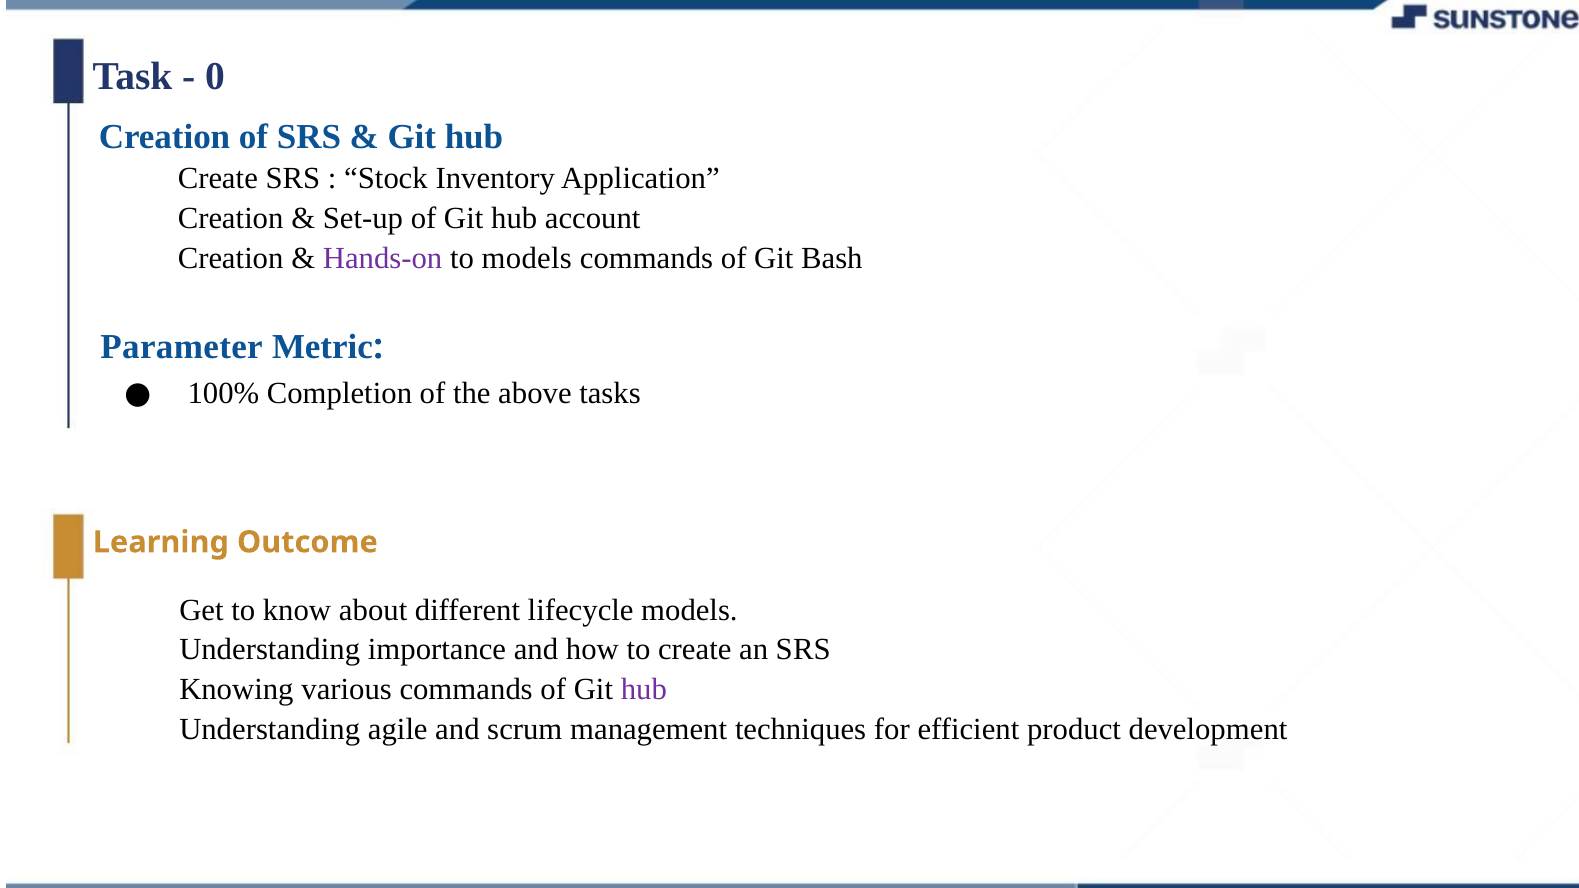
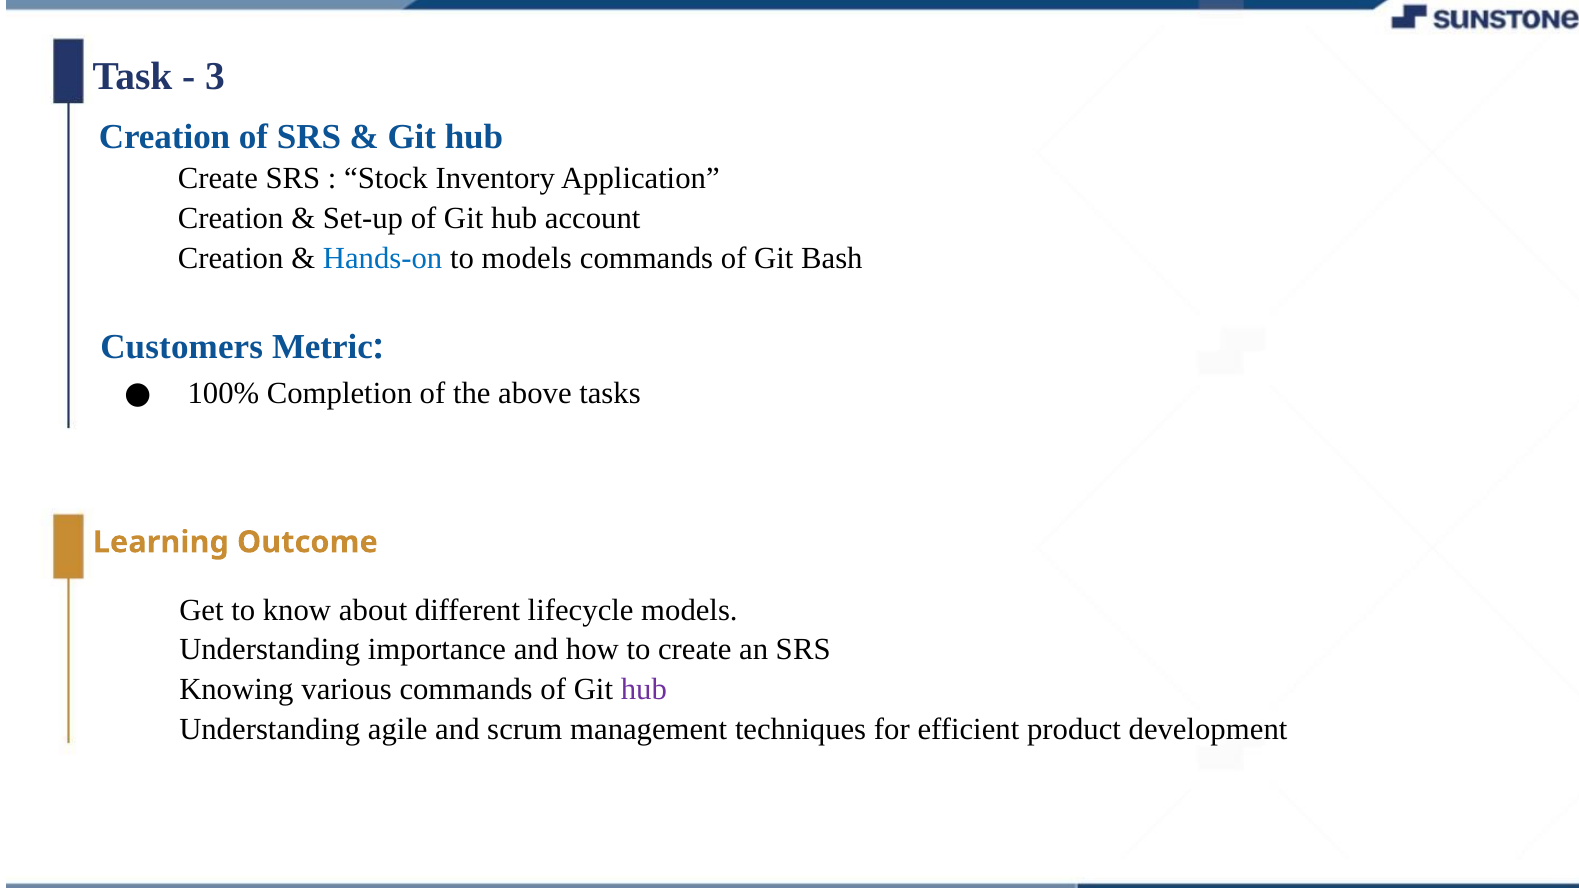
0: 0 -> 3
Hands-on colour: purple -> blue
Parameter: Parameter -> Customers
